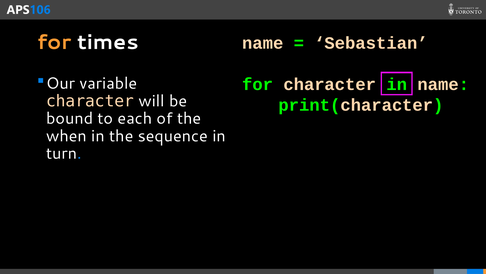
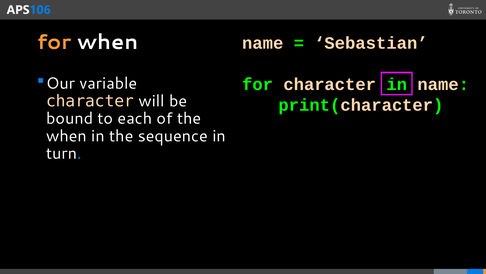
for times: times -> when
